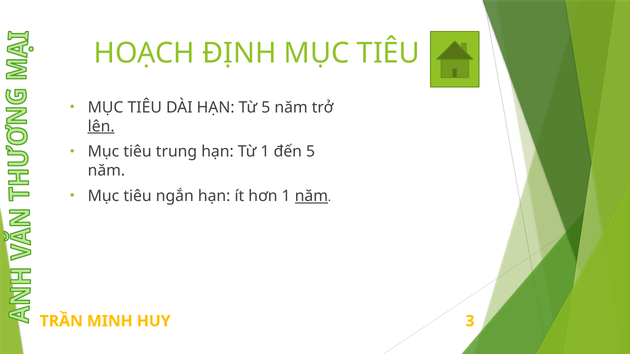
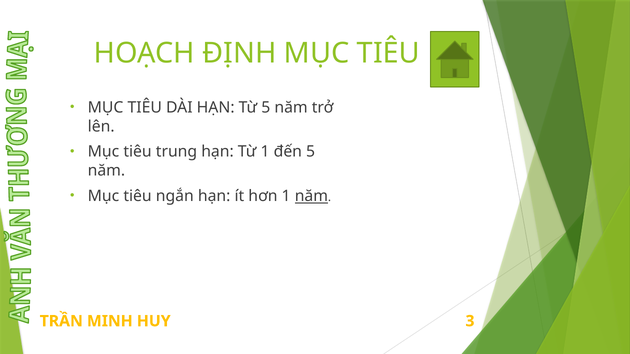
lên underline: present -> none
